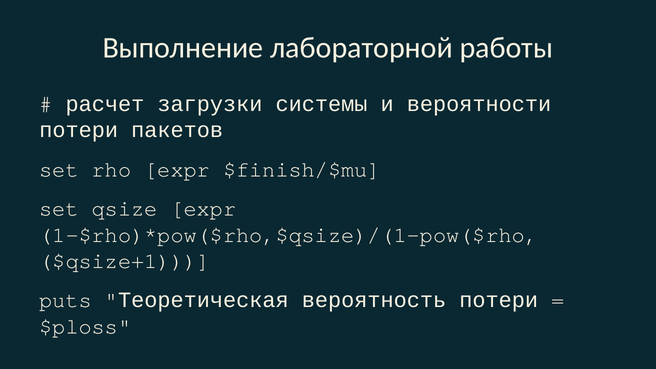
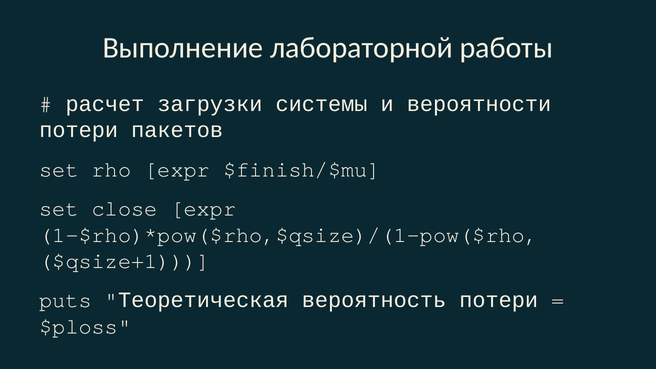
qsize: qsize -> close
